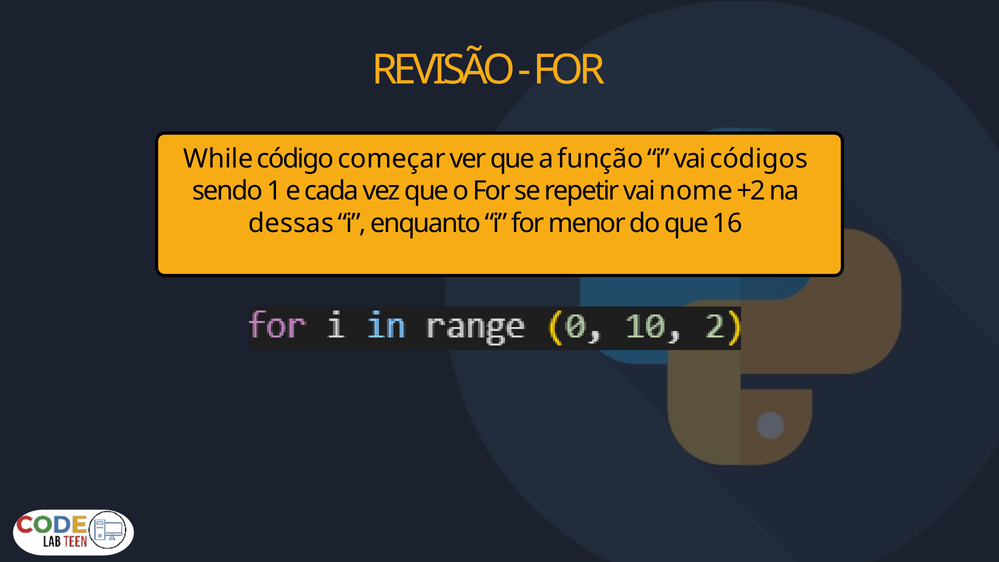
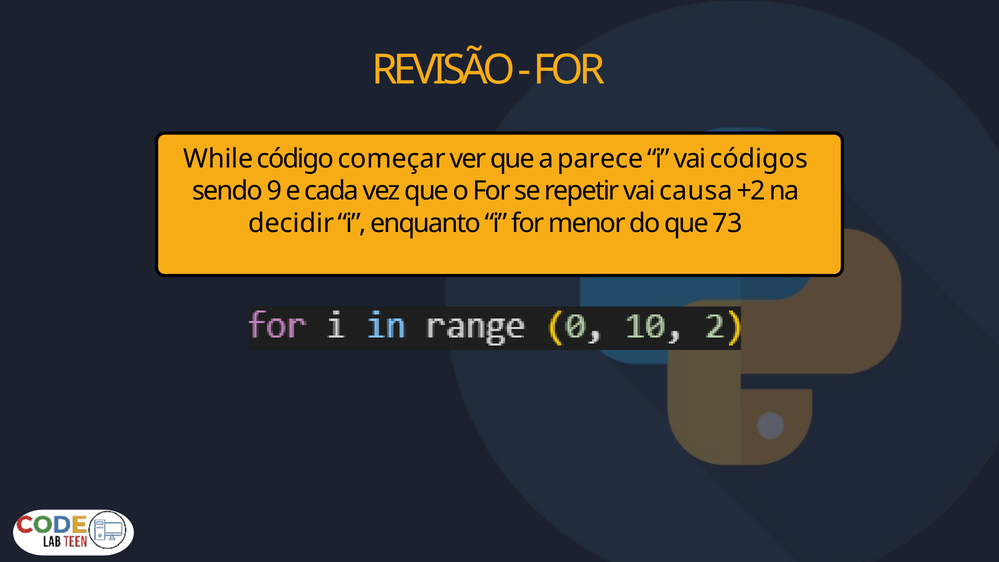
função: função -> parece
1: 1 -> 9
nome: nome -> causa
dessas: dessas -> decidir
16: 16 -> 73
